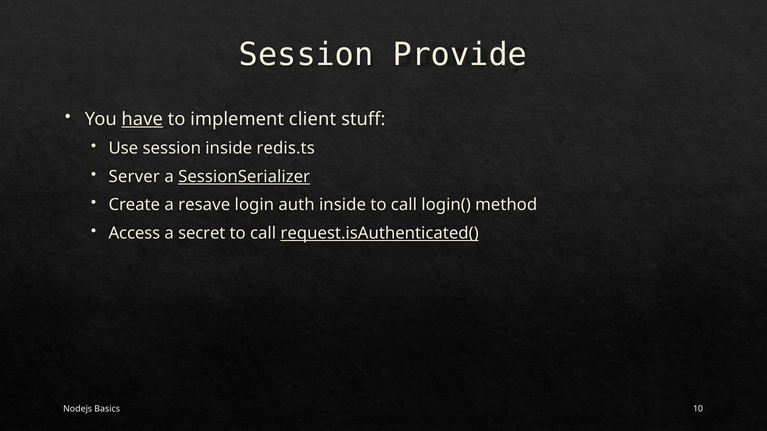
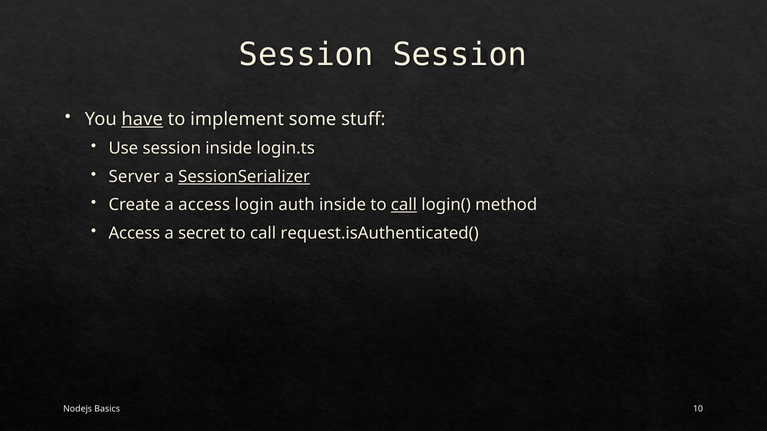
Session Provide: Provide -> Session
client: client -> some
redis.ts: redis.ts -> login.ts
a resave: resave -> access
call at (404, 205) underline: none -> present
request.isAuthenticated( underline: present -> none
